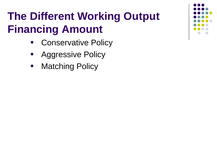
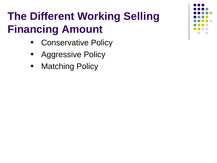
Output: Output -> Selling
